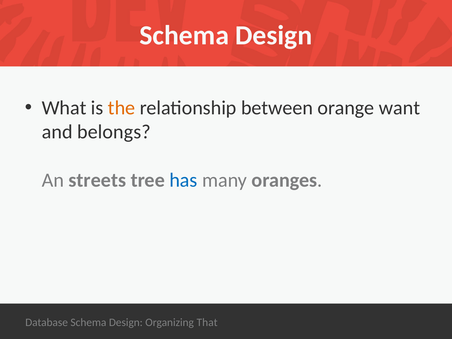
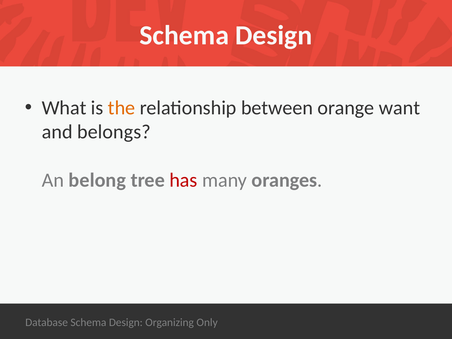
streets: streets -> belong
has colour: blue -> red
That: That -> Only
